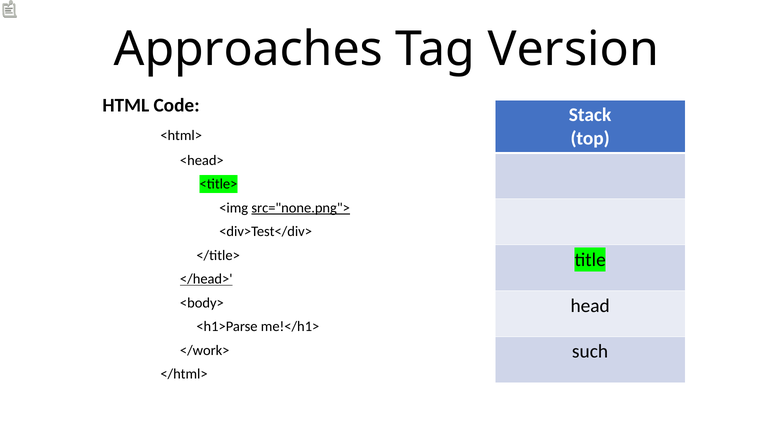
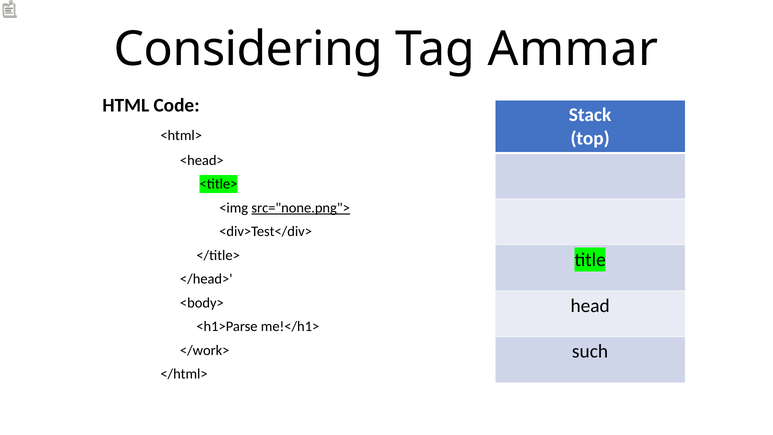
Approaches: Approaches -> Considering
Version: Version -> Ammar
</head> underline: present -> none
